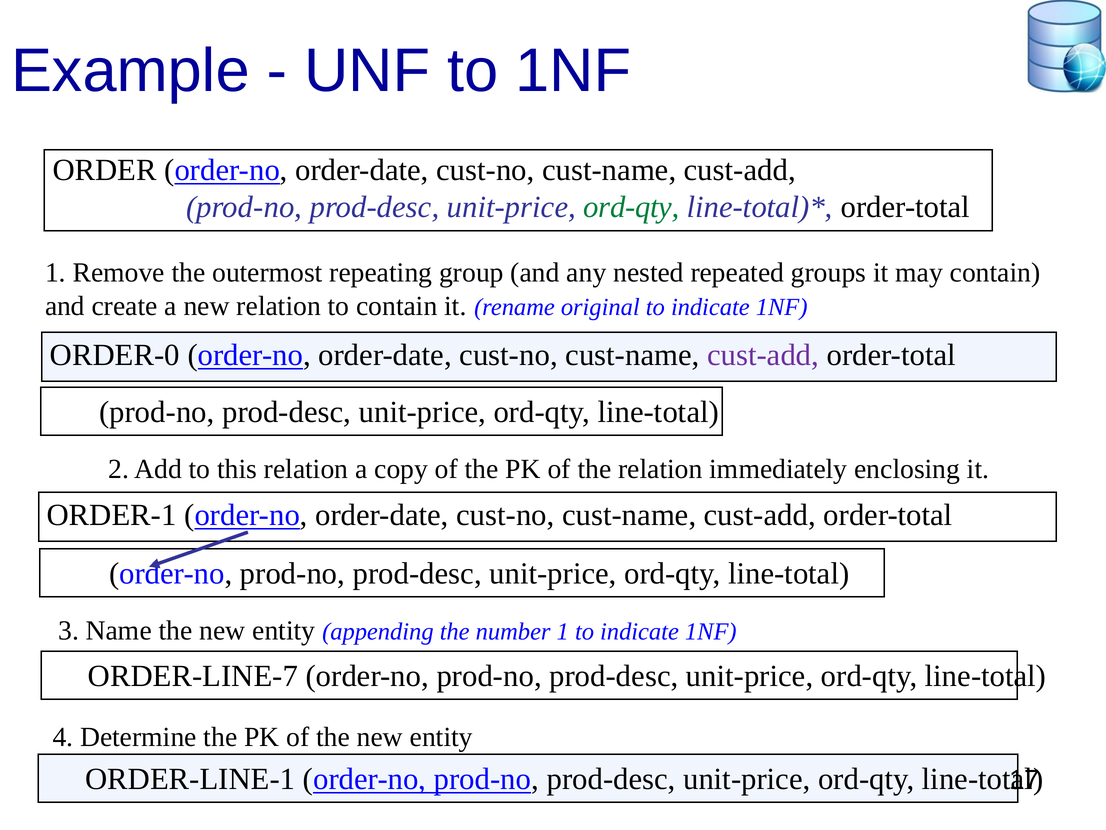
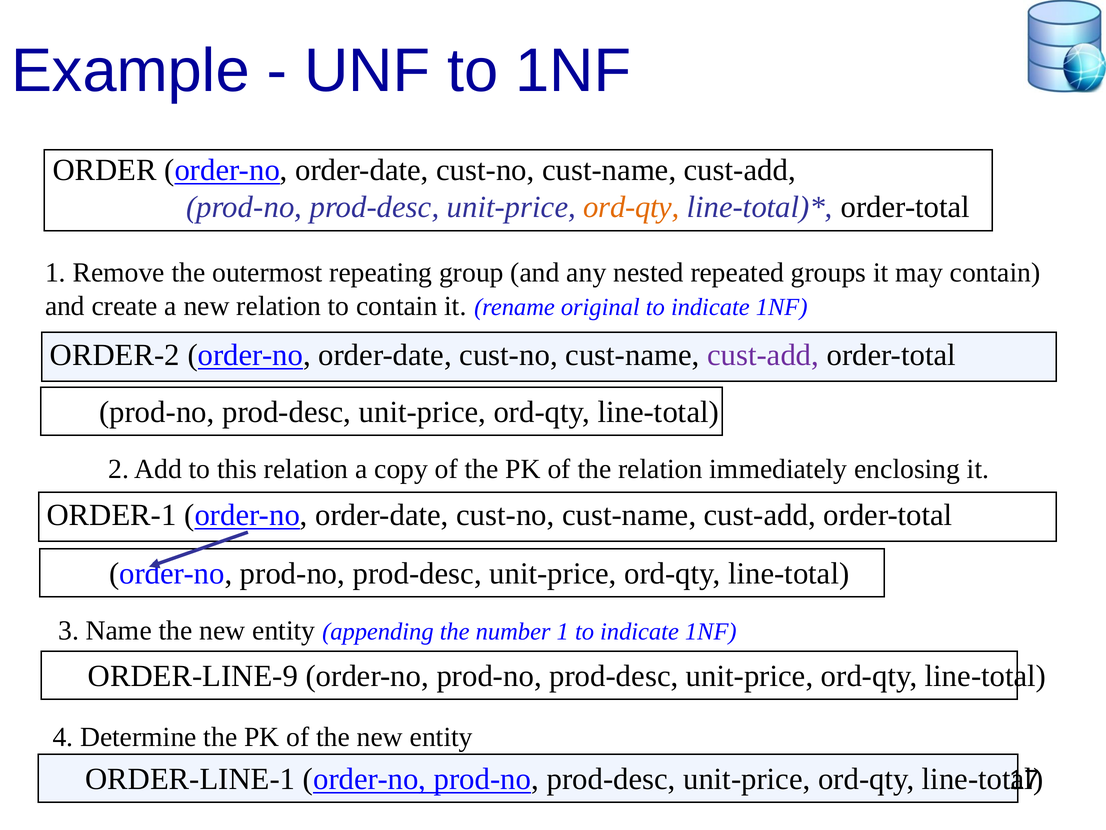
ord-qty at (631, 207) colour: green -> orange
ORDER-0: ORDER-0 -> ORDER-2
ORDER-LINE-7: ORDER-LINE-7 -> ORDER-LINE-9
